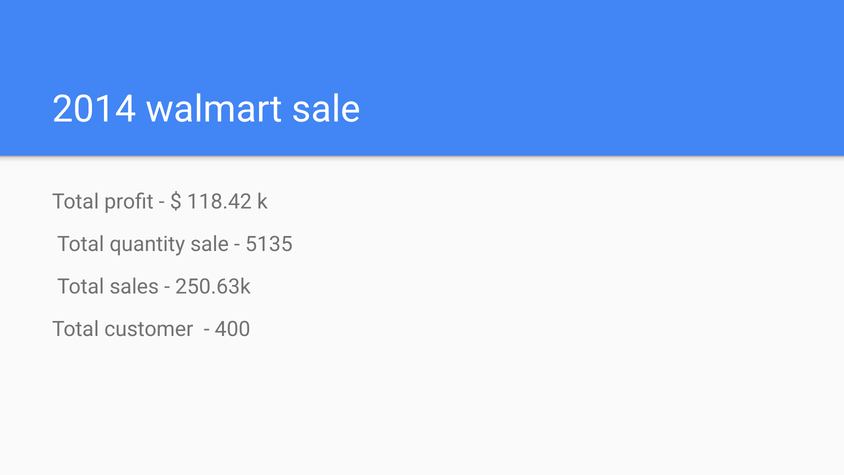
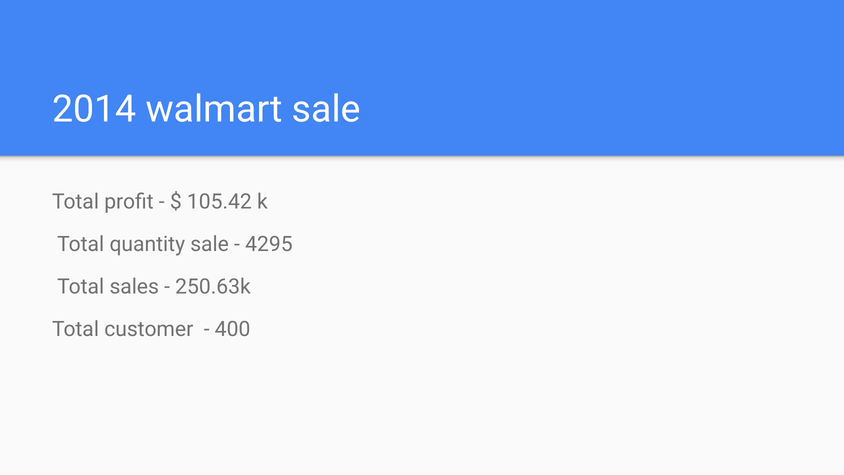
118.42: 118.42 -> 105.42
5135: 5135 -> 4295
